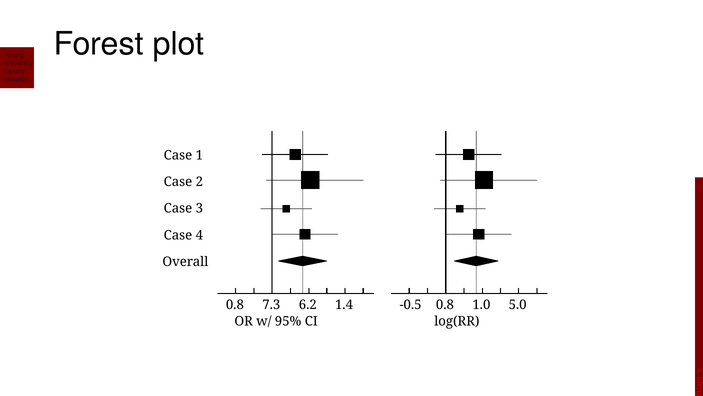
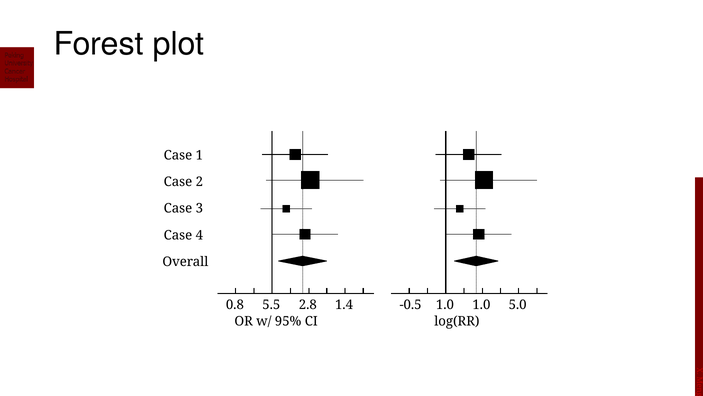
7.3: 7.3 -> 5.5
6.2: 6.2 -> 2.8
0.8 at (445, 304): 0.8 -> 1.0
